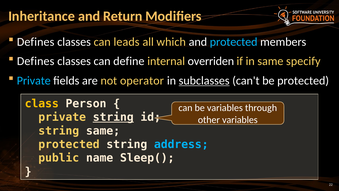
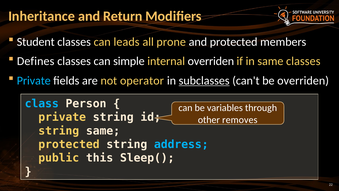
Defines at (36, 42): Defines -> Student
which: which -> prone
protected at (234, 42) colour: light blue -> white
define: define -> simple
same specify: specify -> classes
be protected: protected -> overriden
class colour: yellow -> light blue
string at (113, 117) underline: present -> none
other variables: variables -> removes
name: name -> this
